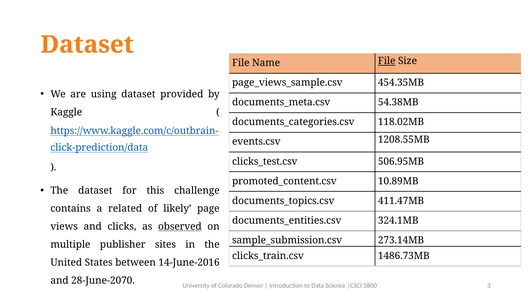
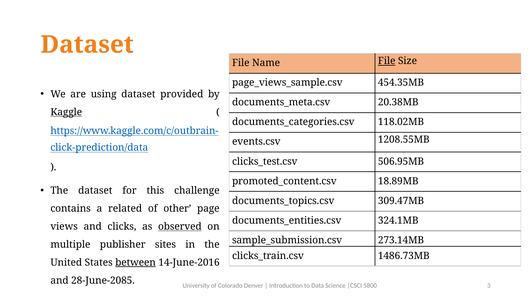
54.38MB: 54.38MB -> 20.38MB
Kaggle underline: none -> present
10.89MB: 10.89MB -> 18.89MB
411.47MB: 411.47MB -> 309.47MB
likely: likely -> other
between underline: none -> present
28-June-2070: 28-June-2070 -> 28-June-2085
